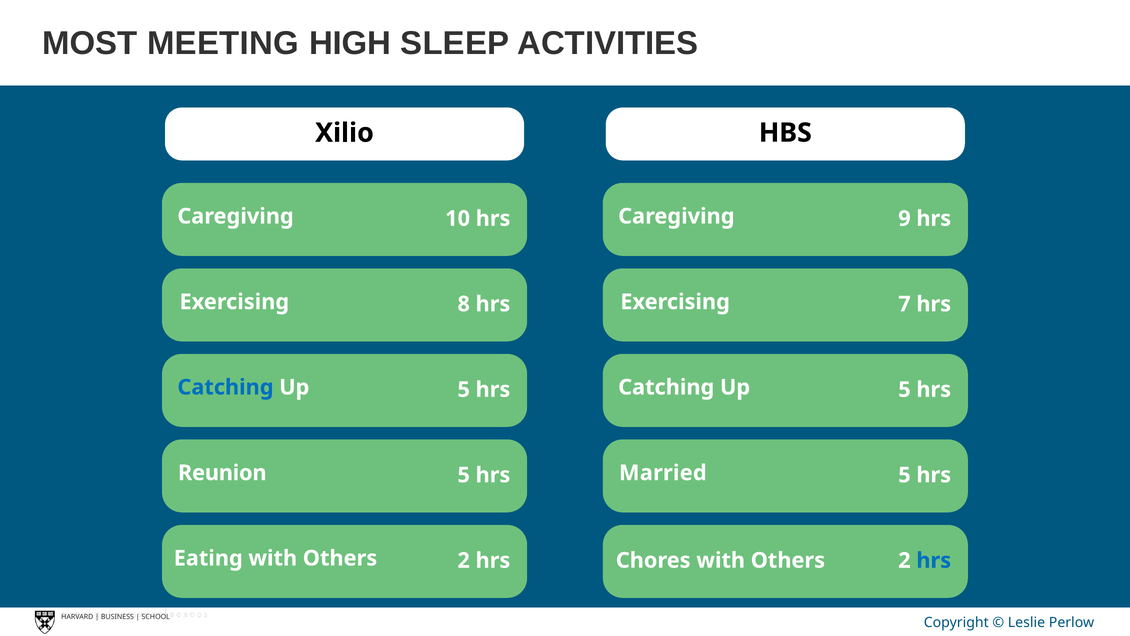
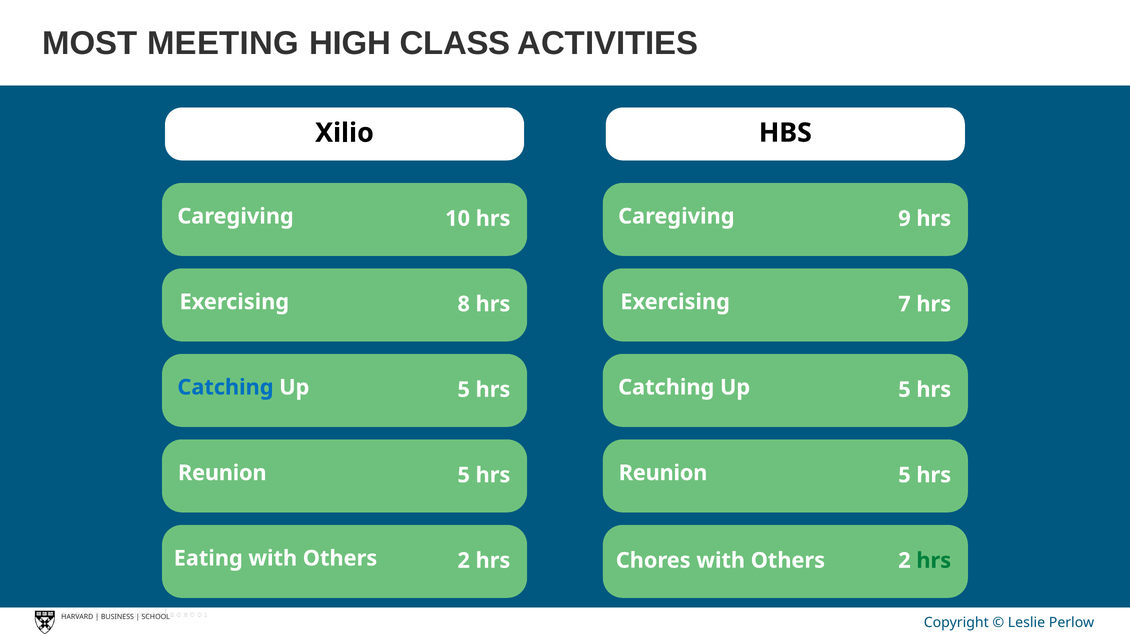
SLEEP: SLEEP -> CLASS
Married at (663, 473): Married -> Reunion
hrs at (934, 560) colour: blue -> green
